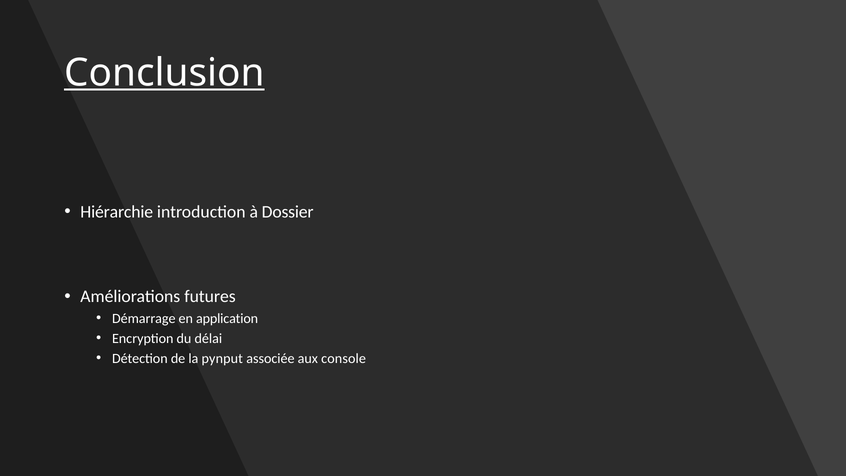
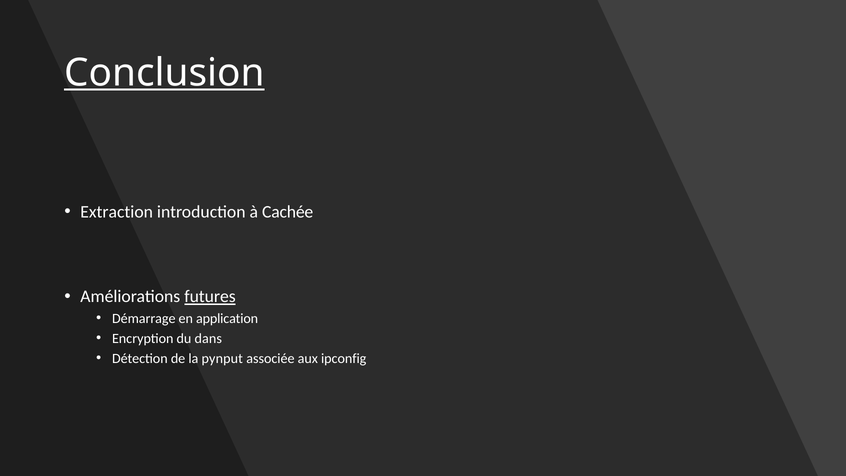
Hiérarchie: Hiérarchie -> Extraction
Dossier: Dossier -> Cachée
futures underline: none -> present
délai: délai -> dans
console: console -> ipconfig
